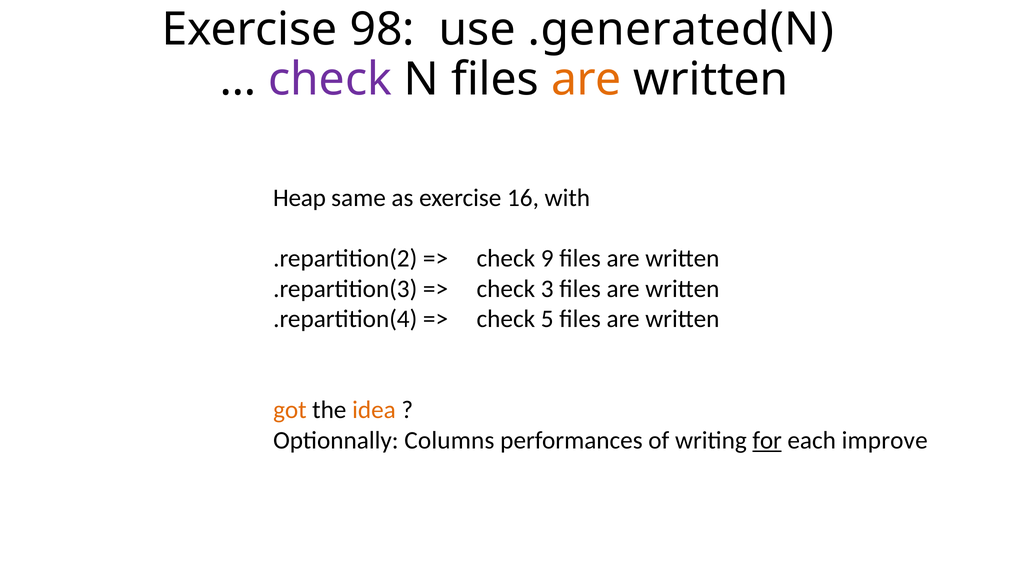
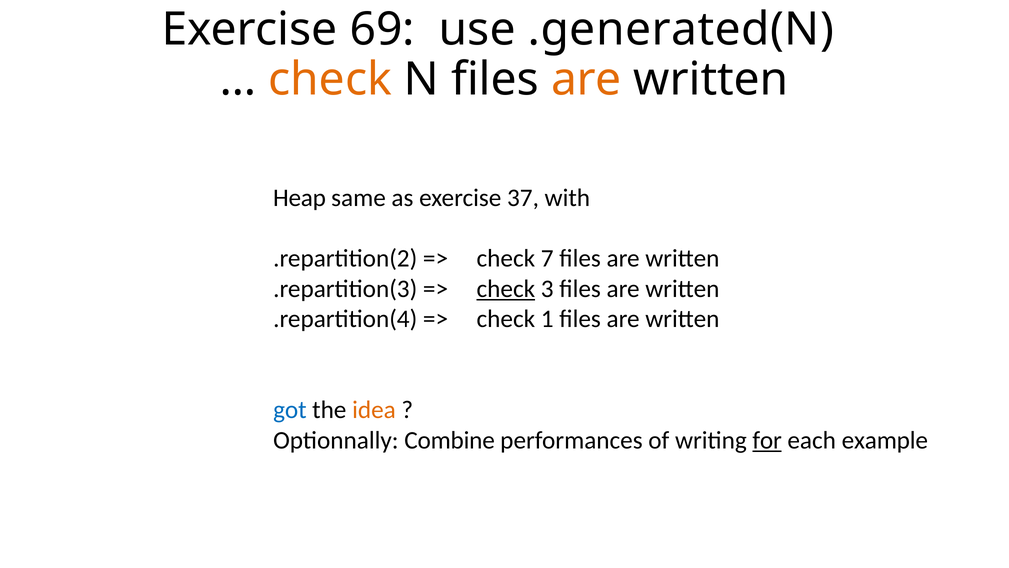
98: 98 -> 69
check at (330, 80) colour: purple -> orange
16: 16 -> 37
9: 9 -> 7
check at (506, 289) underline: none -> present
5: 5 -> 1
got colour: orange -> blue
Columns: Columns -> Combine
improve: improve -> example
